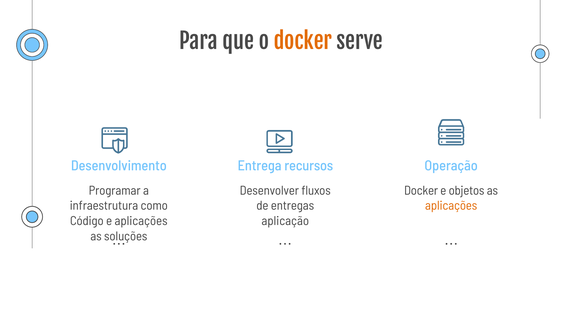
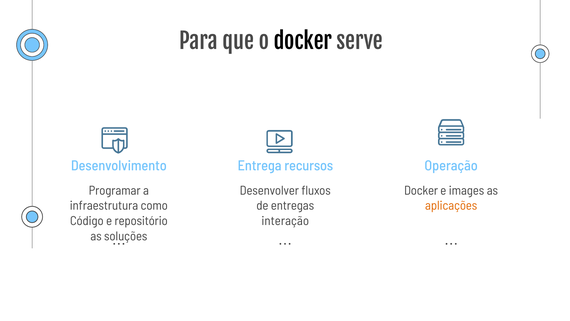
docker at (303, 42) colour: orange -> black
objetos: objetos -> images
e aplicações: aplicações -> repositório
aplicação: aplicação -> interação
